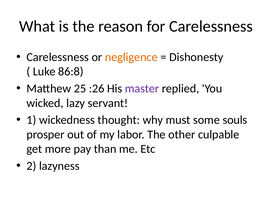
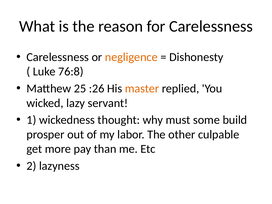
86:8: 86:8 -> 76:8
master colour: purple -> orange
souls: souls -> build
